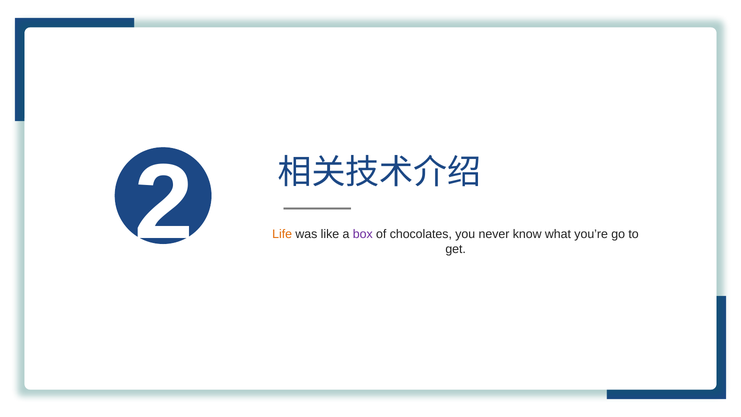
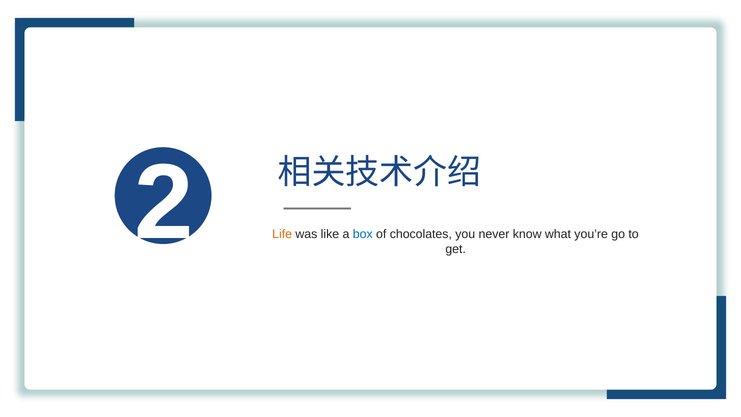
box colour: purple -> blue
